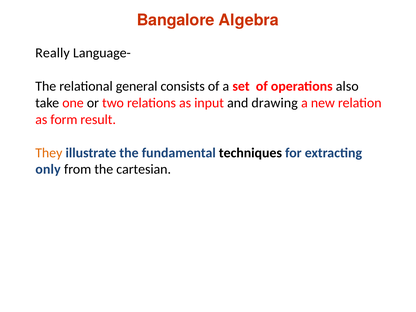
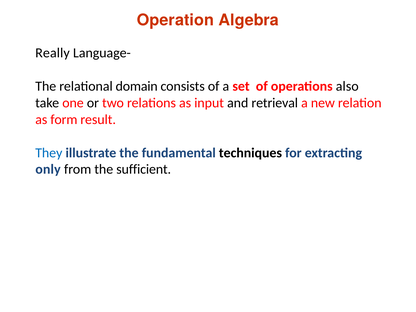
Bangalore: Bangalore -> Operation
general: general -> domain
drawing: drawing -> retrieval
They colour: orange -> blue
cartesian: cartesian -> sufficient
